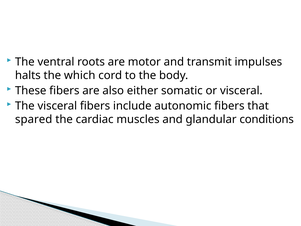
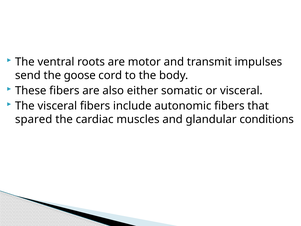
halts: halts -> send
which: which -> goose
